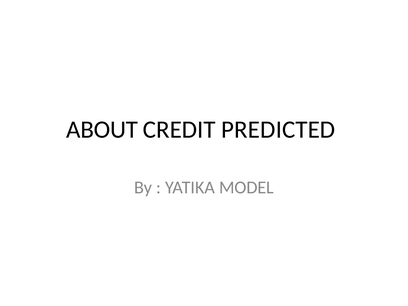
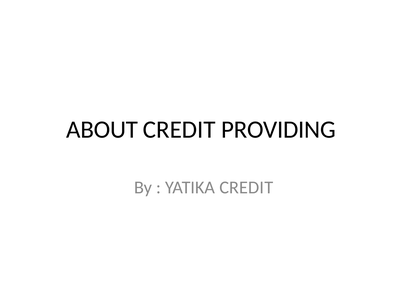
PREDICTED: PREDICTED -> PROVIDING
YATIKA MODEL: MODEL -> CREDIT
